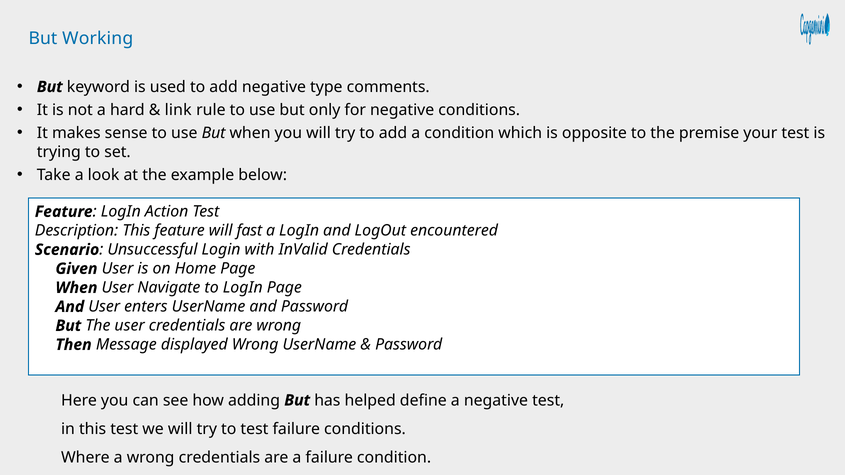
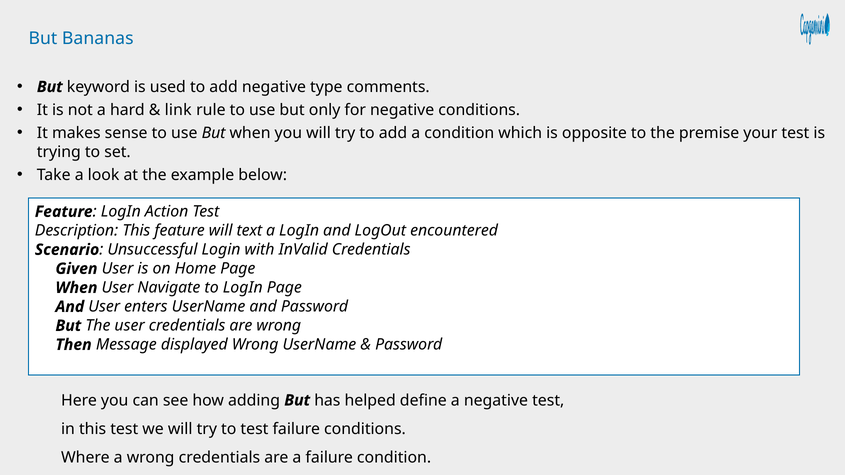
Working: Working -> Bananas
fast: fast -> text
